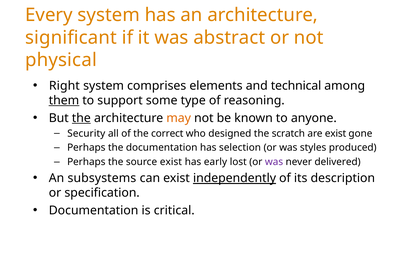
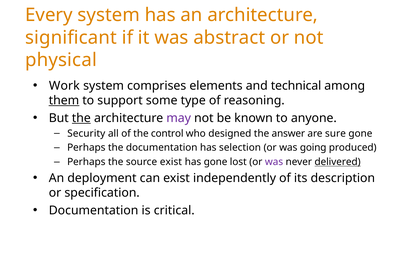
Right: Right -> Work
may colour: orange -> purple
correct: correct -> control
scratch: scratch -> answer
are exist: exist -> sure
styles: styles -> going
has early: early -> gone
delivered underline: none -> present
subsystems: subsystems -> deployment
independently underline: present -> none
